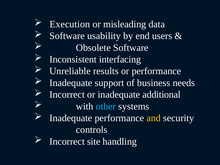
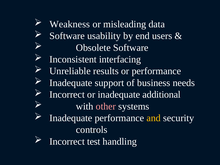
Execution: Execution -> Weakness
other colour: light blue -> pink
site: site -> test
